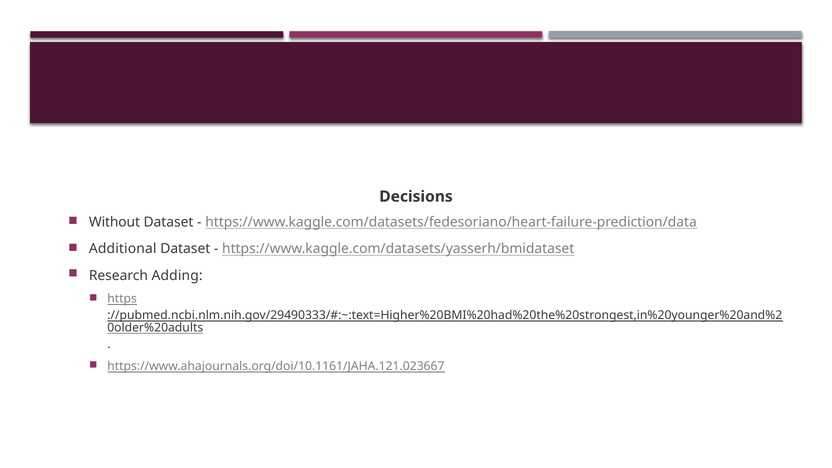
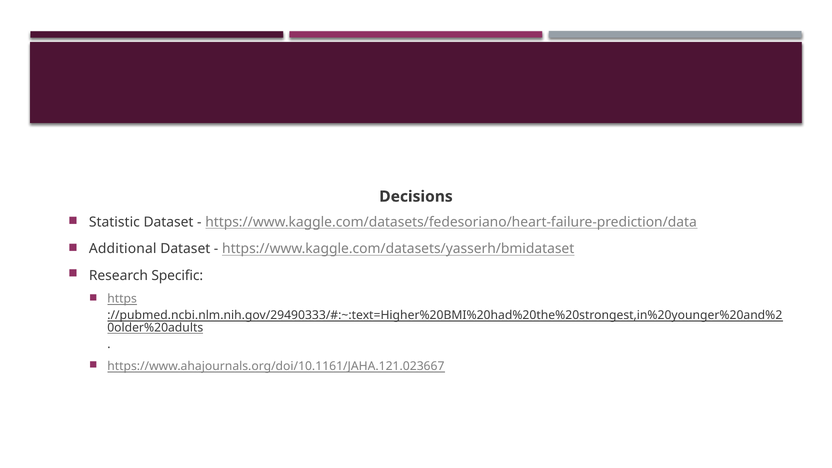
Without: Without -> Statistic
Adding: Adding -> Specific
